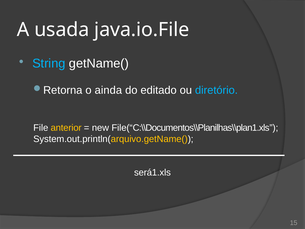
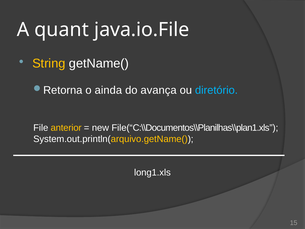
usada: usada -> quant
String colour: light blue -> yellow
editado: editado -> avança
será1.xls: será1.xls -> long1.xls
